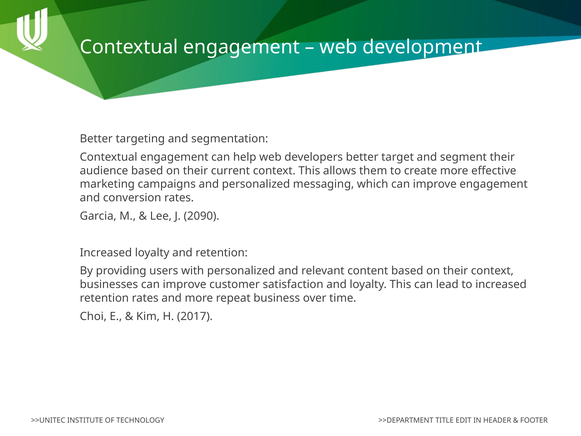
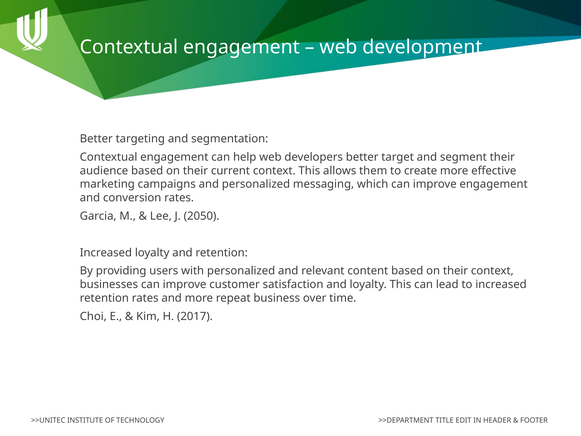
2090: 2090 -> 2050
